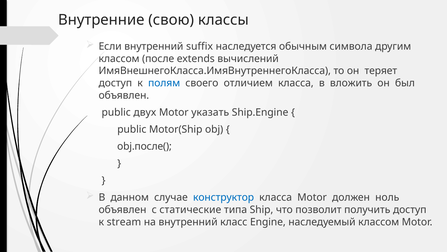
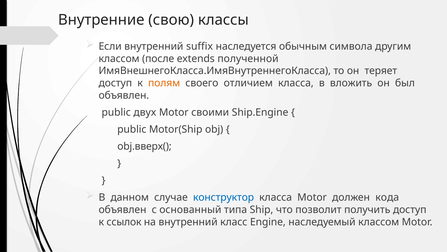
вычислений: вычислений -> полученной
полям colour: blue -> orange
указать: указать -> своими
obj.после(: obj.после( -> obj.вверх(
ноль: ноль -> кода
статические: статические -> основанный
stream: stream -> ссылок
